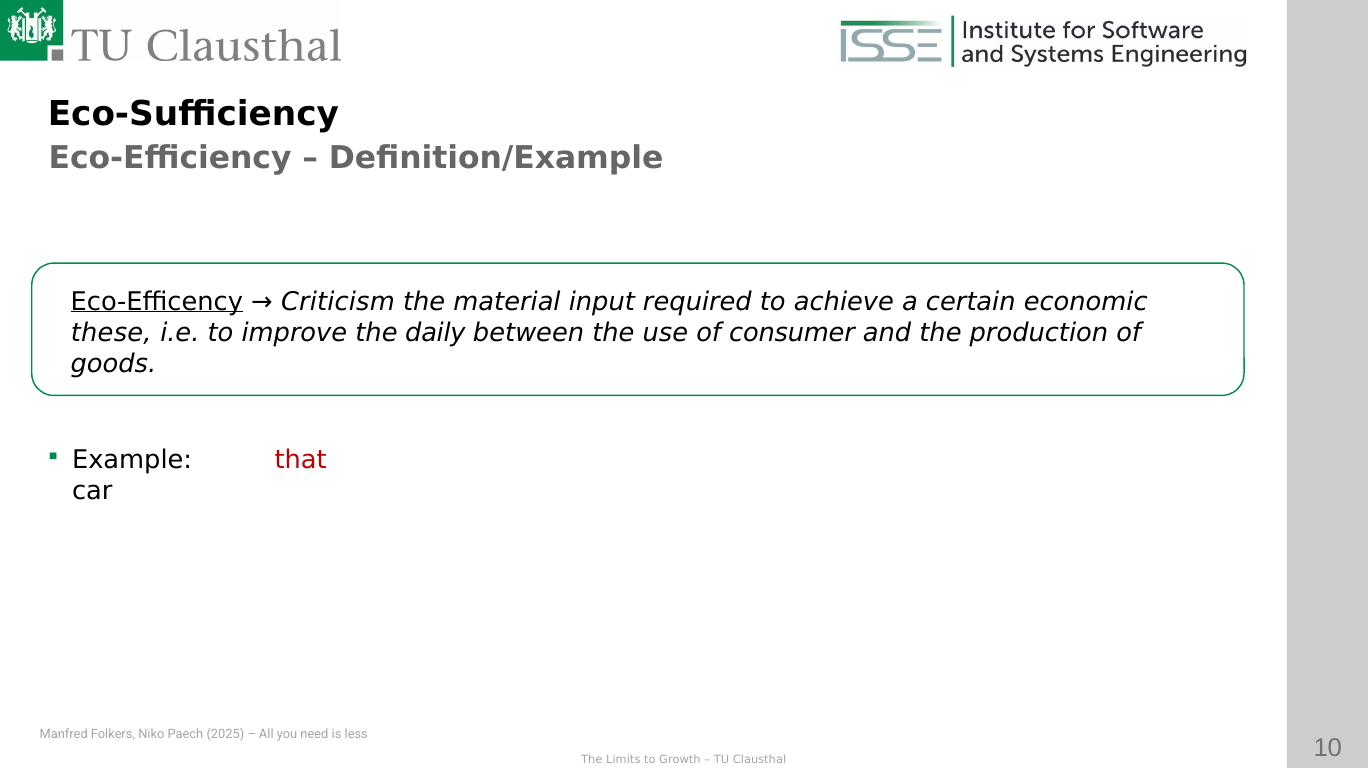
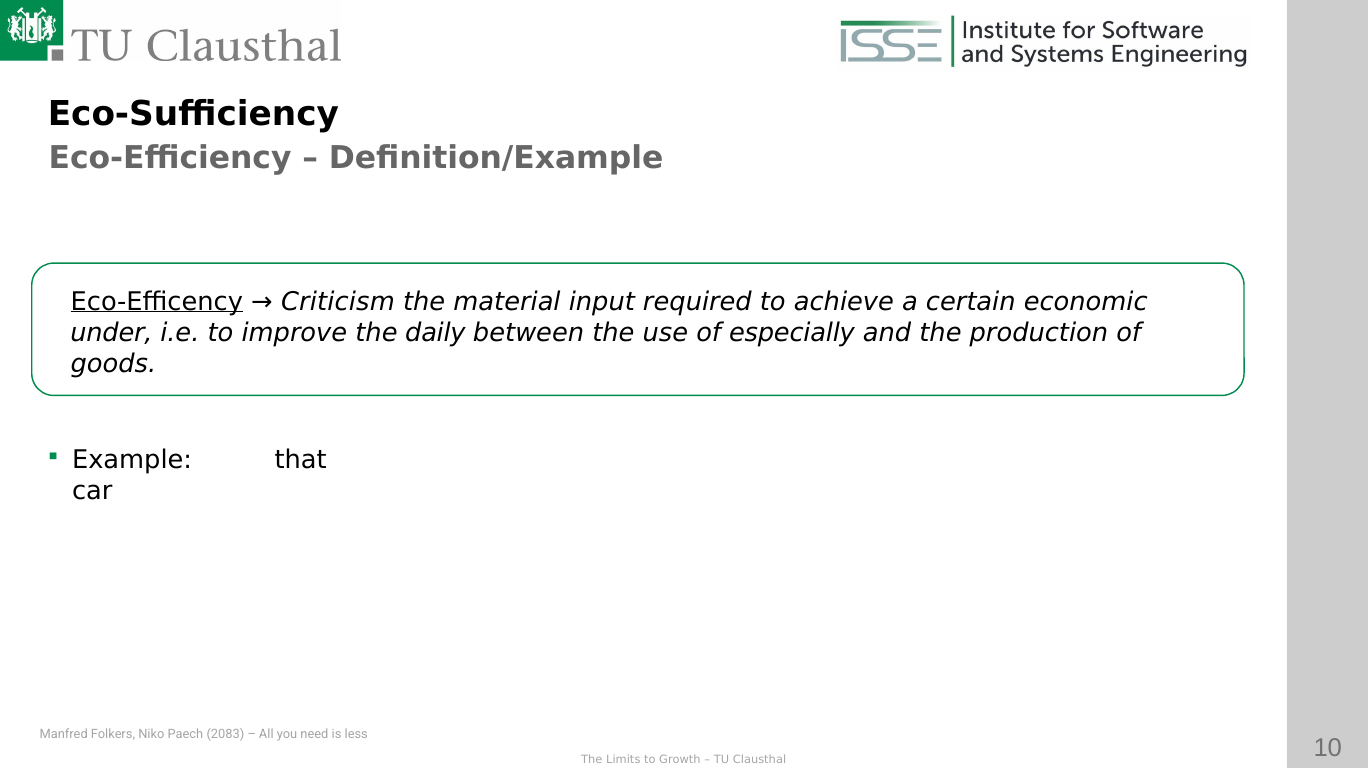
these: these -> under
consumer: consumer -> especially
that at (301, 460) colour: red -> black
2025: 2025 -> 2083
